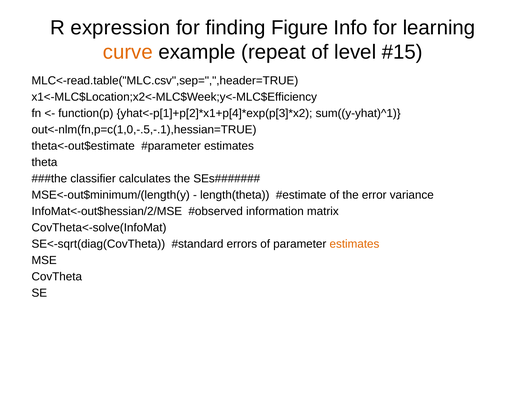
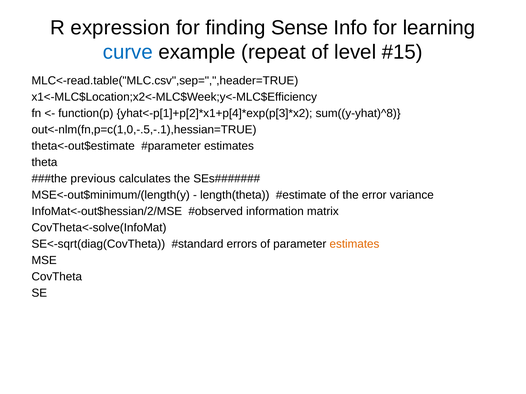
Figure: Figure -> Sense
curve colour: orange -> blue
sum((y-yhat)^1: sum((y-yhat)^1 -> sum((y-yhat)^8
classifier: classifier -> previous
